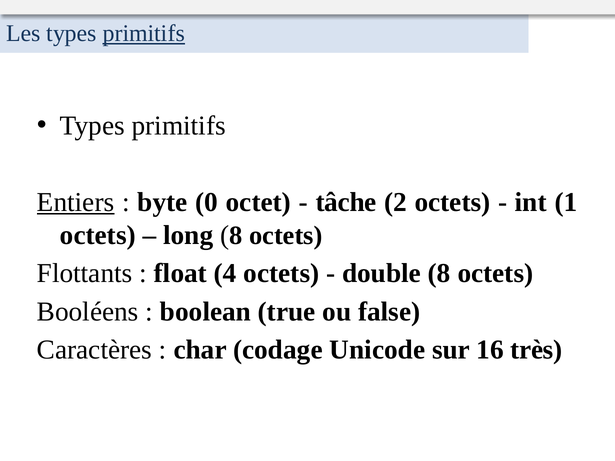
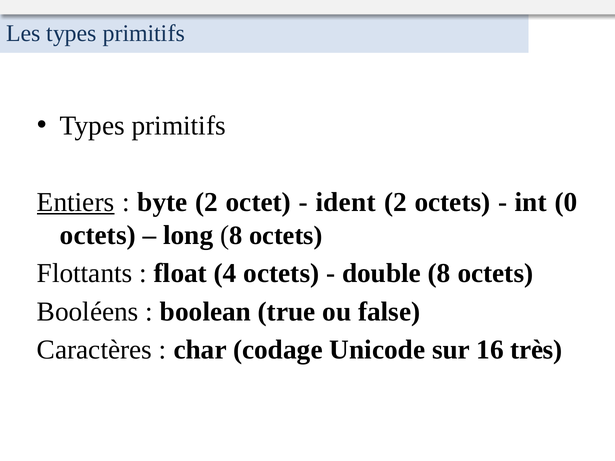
primitifs at (144, 33) underline: present -> none
byte 0: 0 -> 2
tâche: tâche -> ident
1: 1 -> 0
